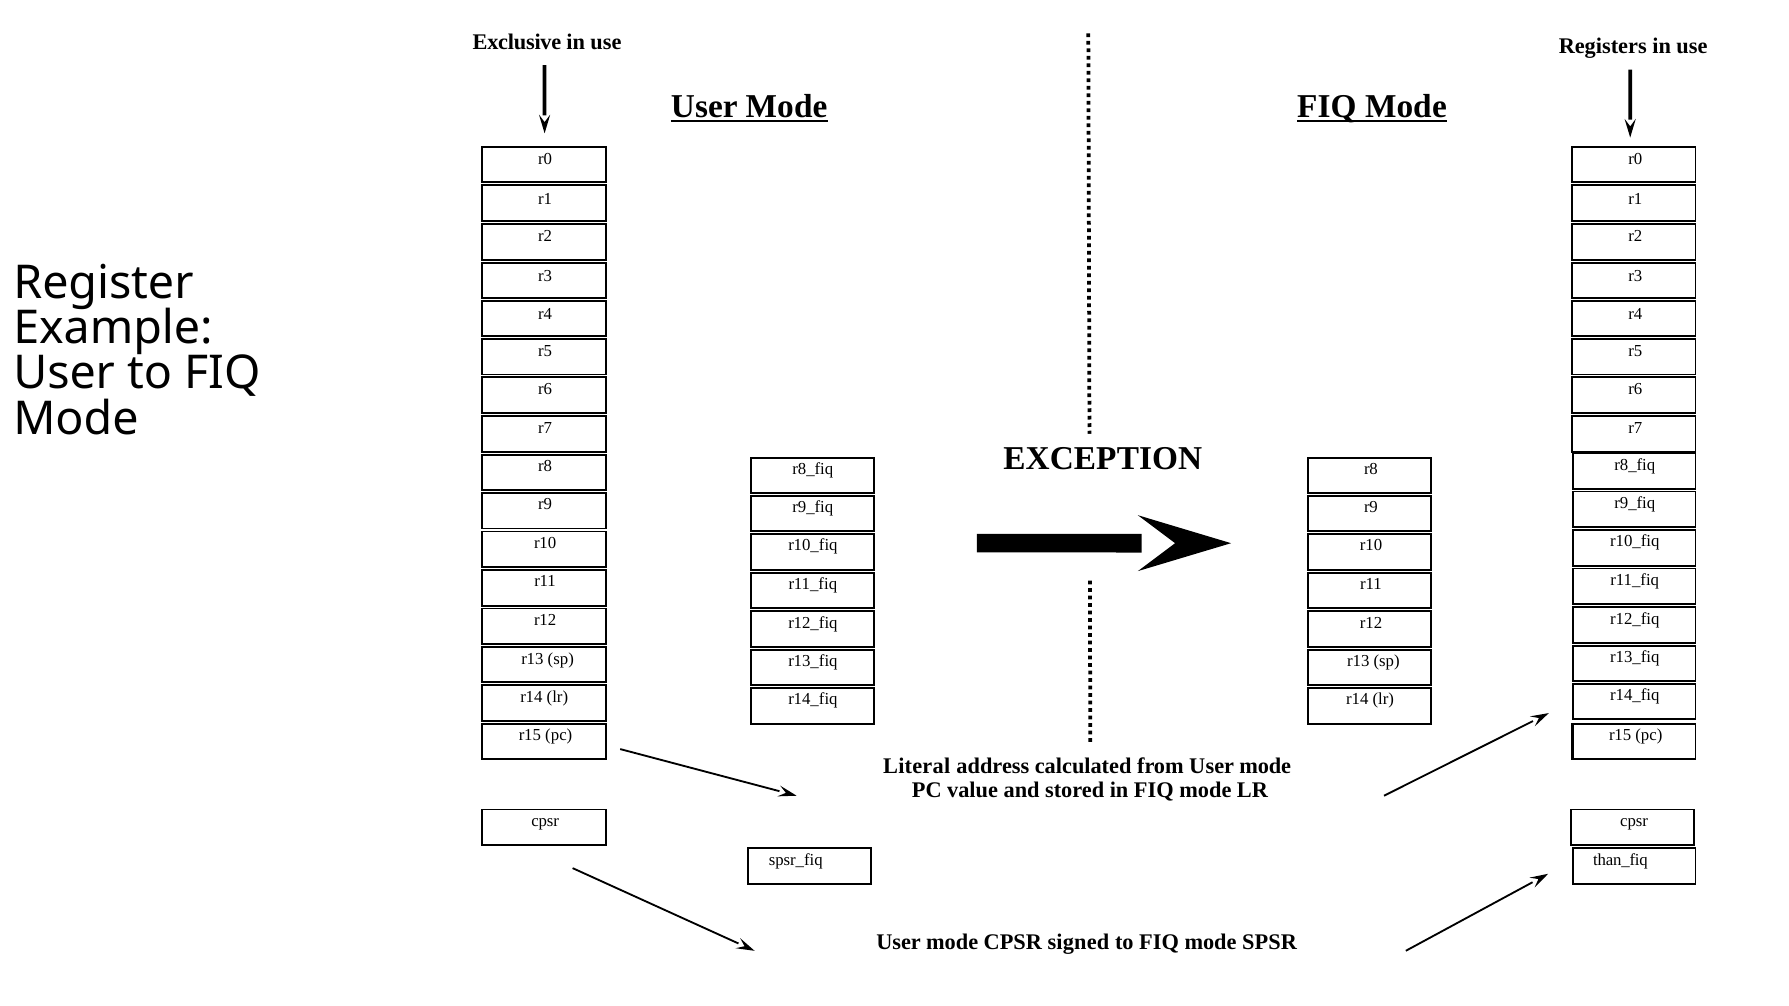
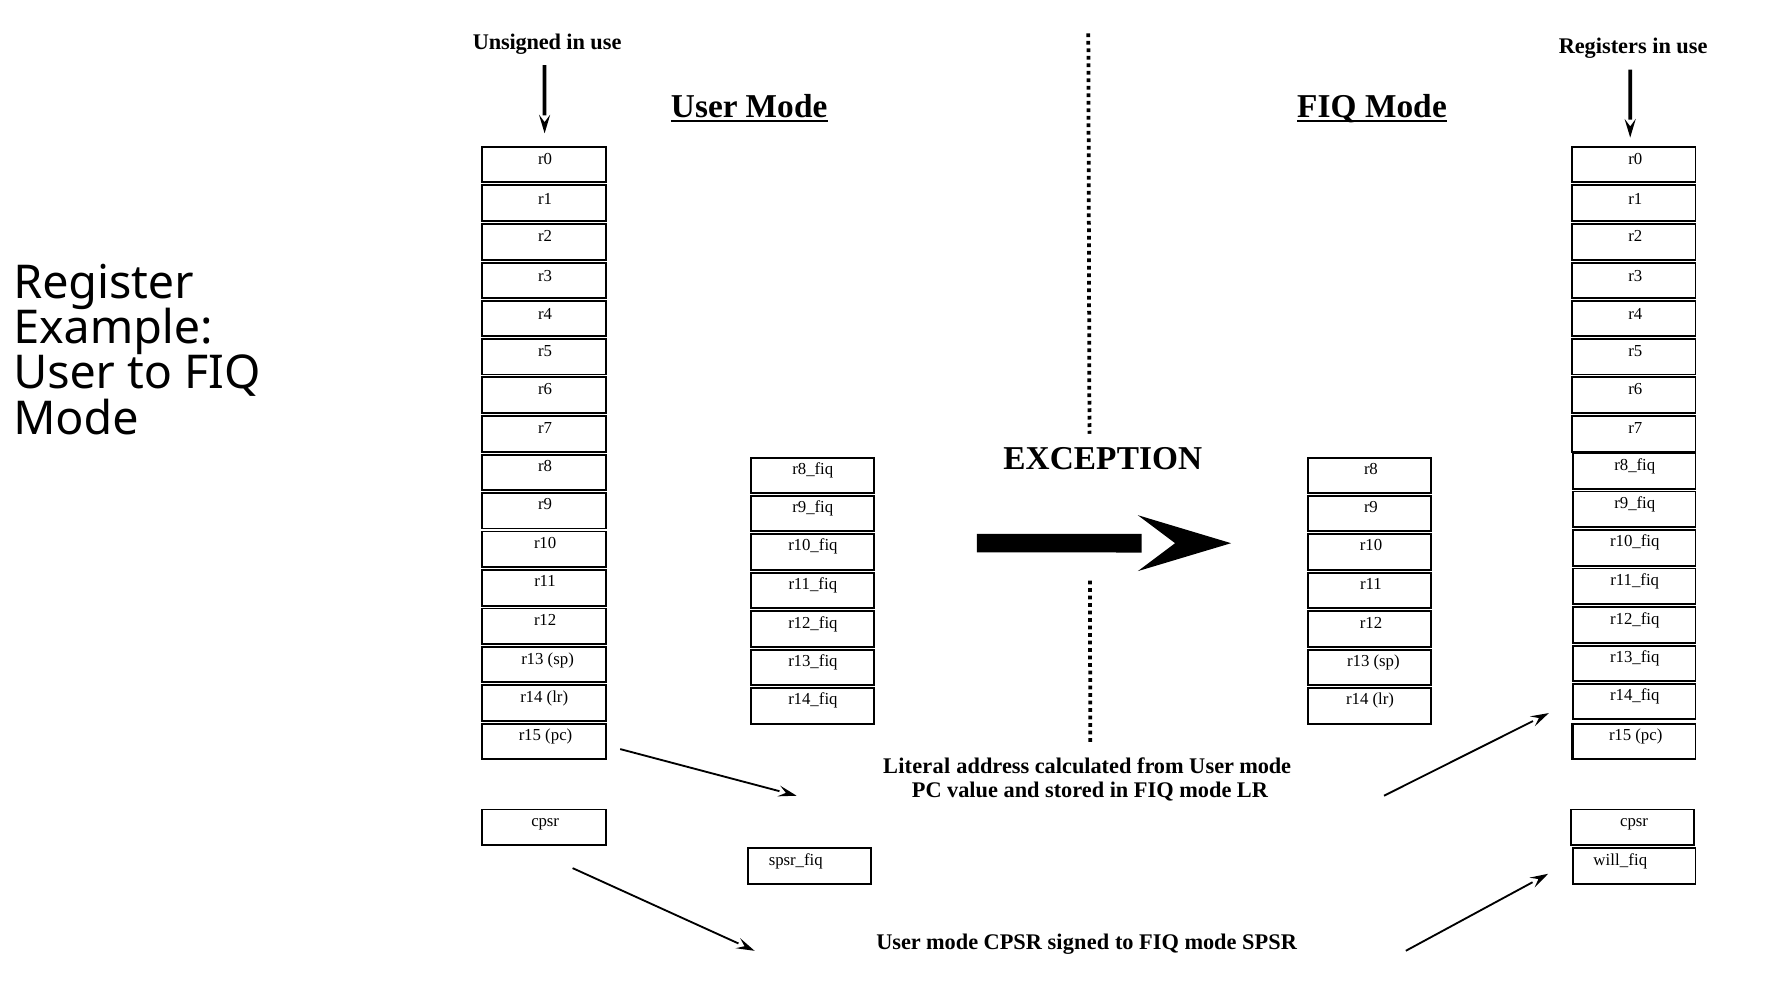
Exclusive: Exclusive -> Unsigned
than_fiq: than_fiq -> will_fiq
